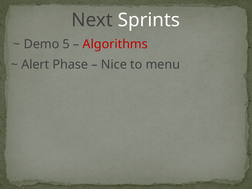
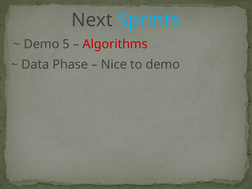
Sprints colour: white -> light blue
Alert: Alert -> Data
to menu: menu -> demo
